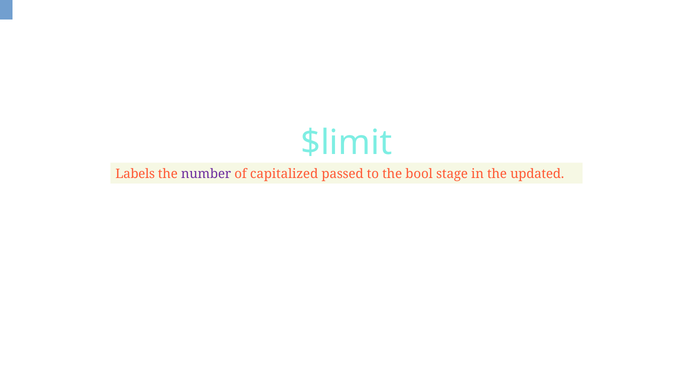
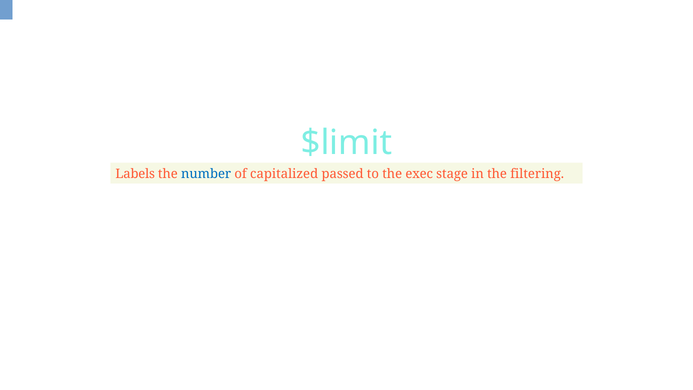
number colour: purple -> blue
bool: bool -> exec
updated: updated -> filtering
